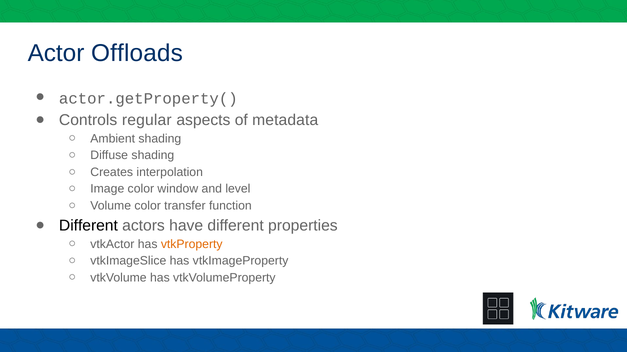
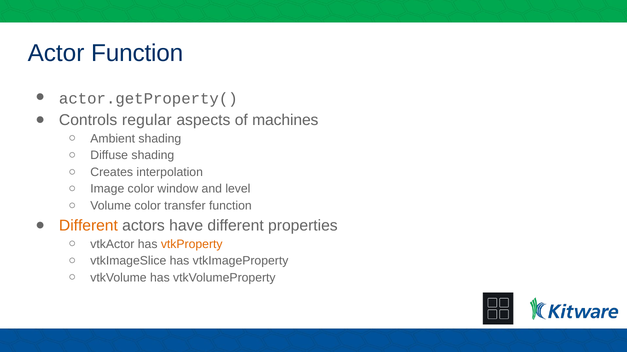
Actor Offloads: Offloads -> Function
metadata: metadata -> machines
Different at (88, 226) colour: black -> orange
